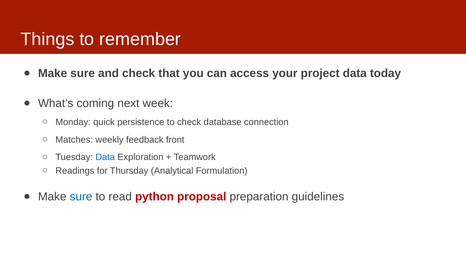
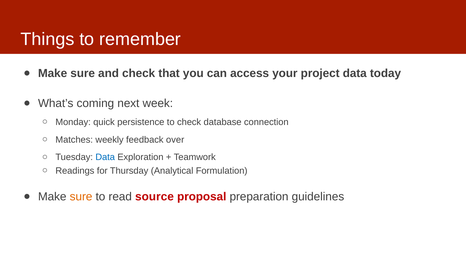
front: front -> over
sure at (81, 197) colour: blue -> orange
python: python -> source
